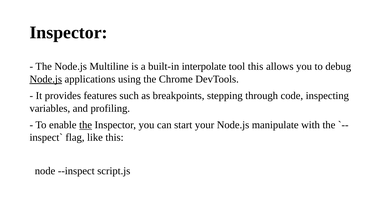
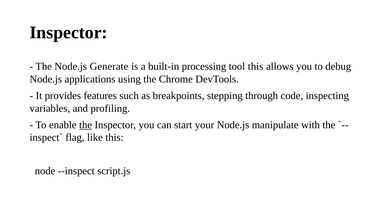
Multiline: Multiline -> Generate
interpolate: interpolate -> processing
Node.js at (46, 79) underline: present -> none
